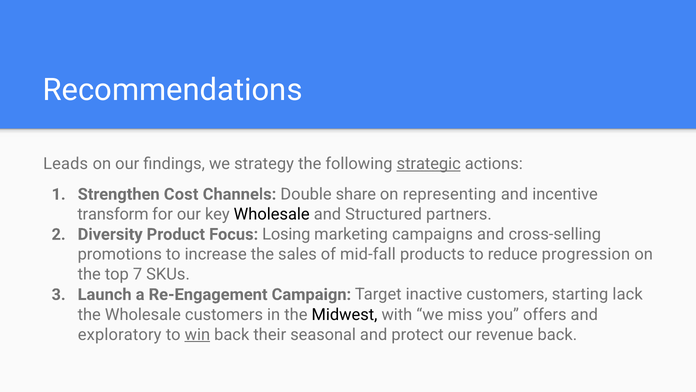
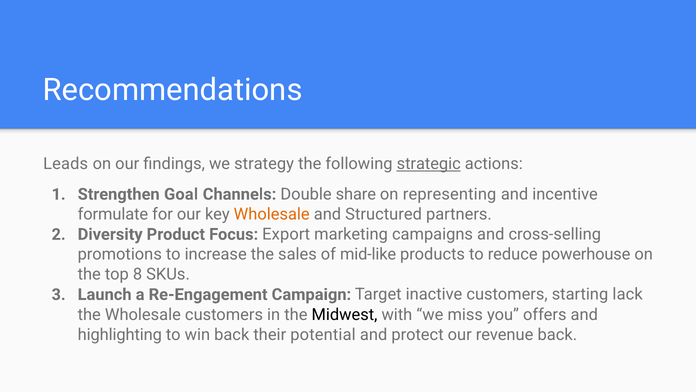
Cost: Cost -> Goal
transform: transform -> formulate
Wholesale at (272, 214) colour: black -> orange
Losing: Losing -> Export
mid-fall: mid-fall -> mid-like
progression: progression -> powerhouse
7: 7 -> 8
exploratory: exploratory -> highlighting
win underline: present -> none
seasonal: seasonal -> potential
